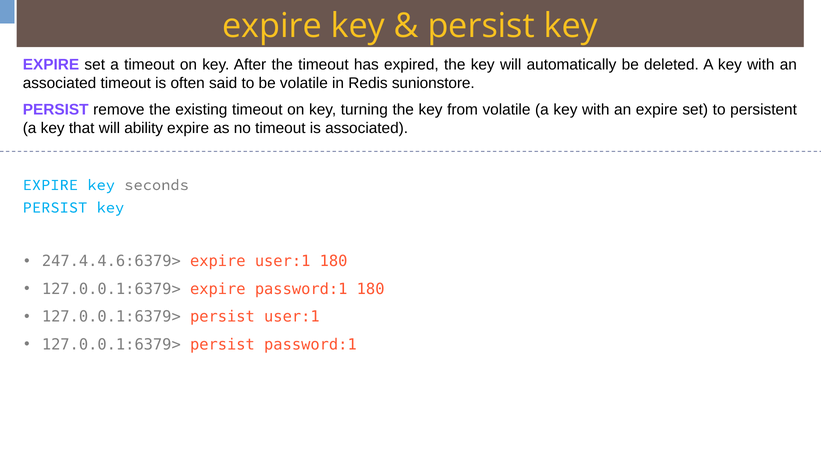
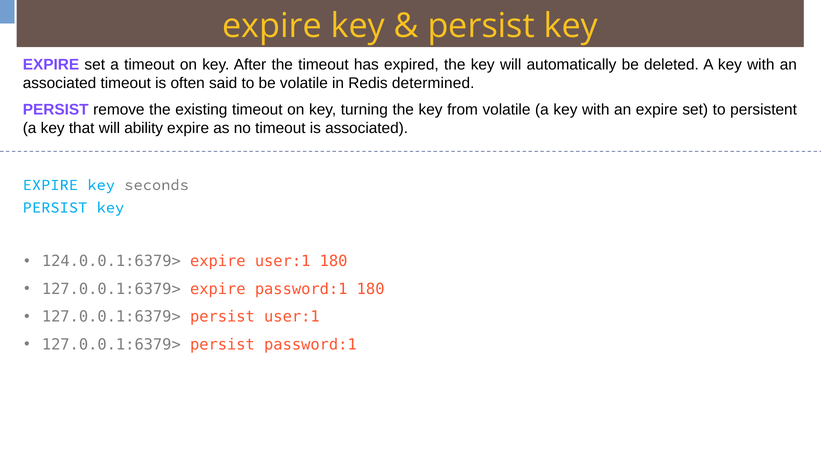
sunionstore: sunionstore -> determined
247.4.4.6:6379>: 247.4.4.6:6379> -> 124.0.0.1:6379>
